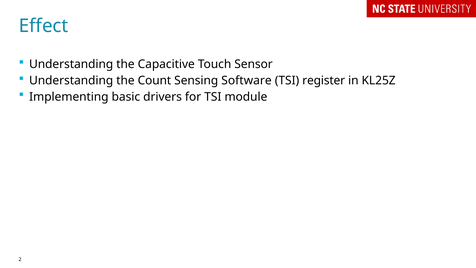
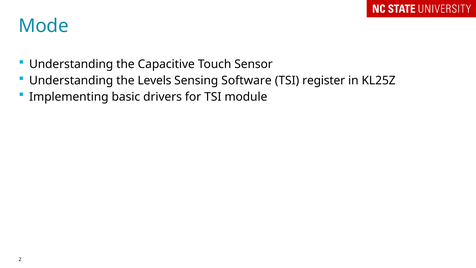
Effect: Effect -> Mode
Count: Count -> Levels
